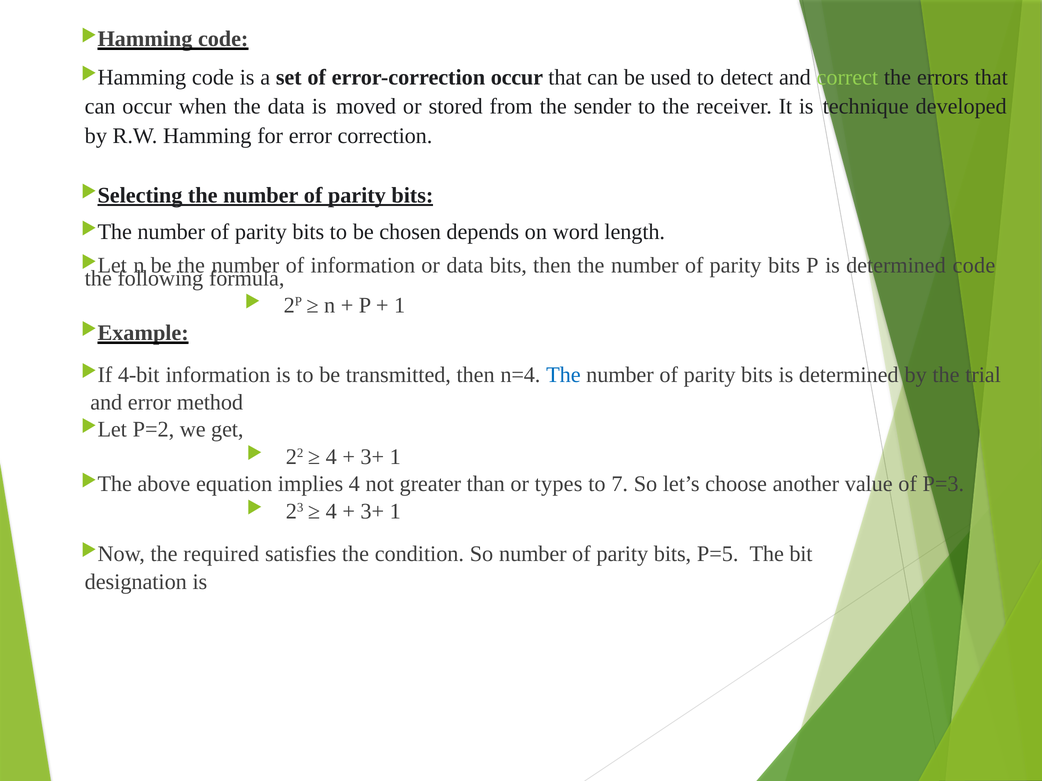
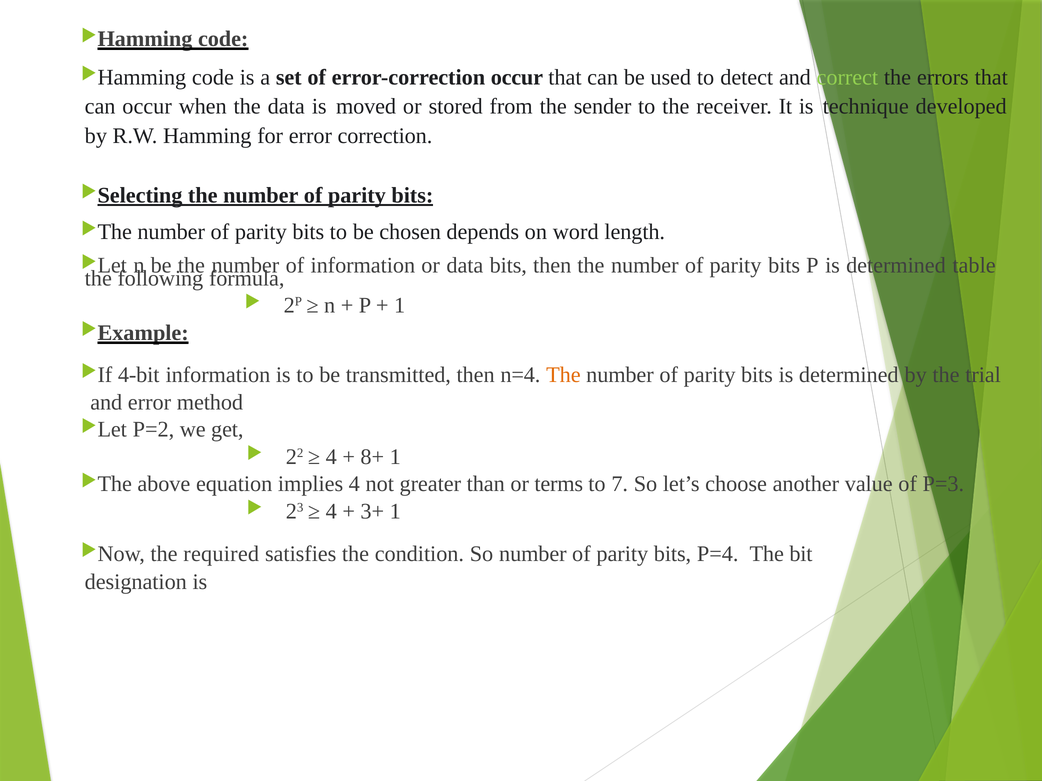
determined code: code -> table
The at (563, 375) colour: blue -> orange
3+ at (372, 457): 3+ -> 8+
types: types -> terms
P=5: P=5 -> P=4
